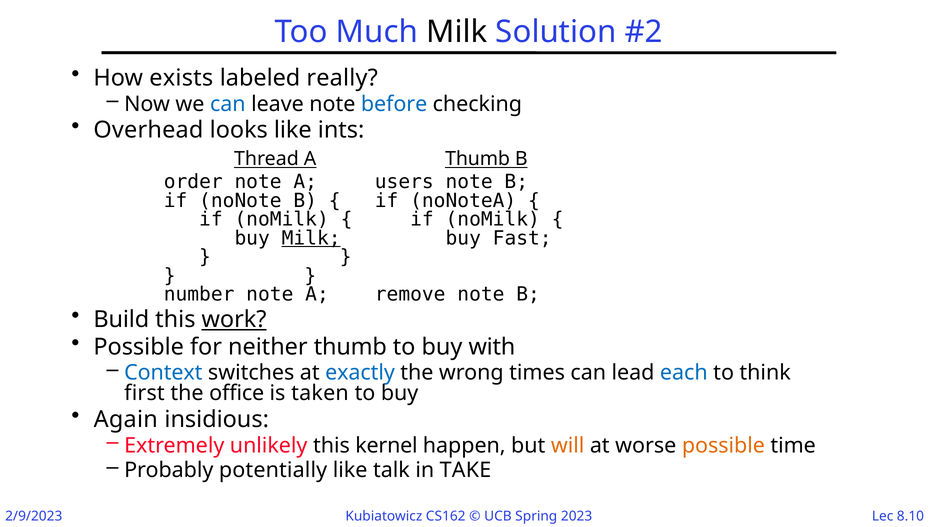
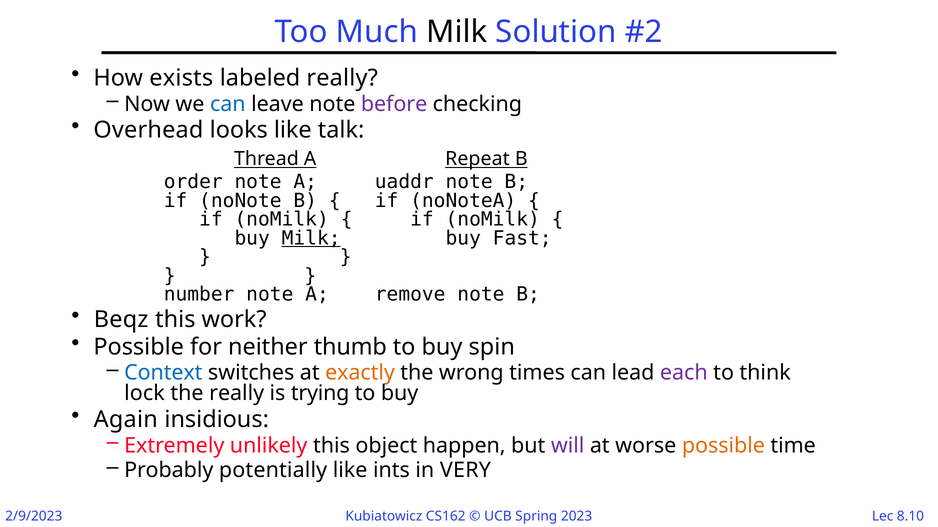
before colour: blue -> purple
ints: ints -> talk
A Thumb: Thumb -> Repeat
users: users -> uaddr
Build: Build -> Beqz
work underline: present -> none
with: with -> spin
exactly colour: blue -> orange
each colour: blue -> purple
first: first -> lock
the office: office -> really
taken: taken -> trying
kernel: kernel -> object
will colour: orange -> purple
talk: talk -> ints
TAKE: TAKE -> VERY
